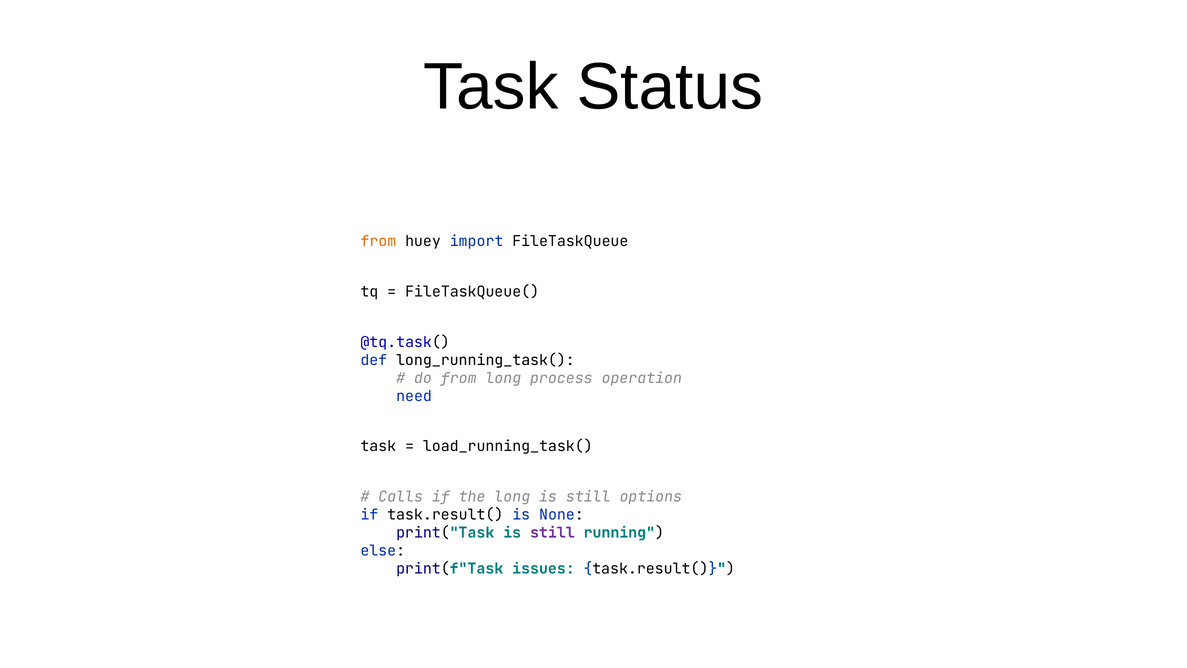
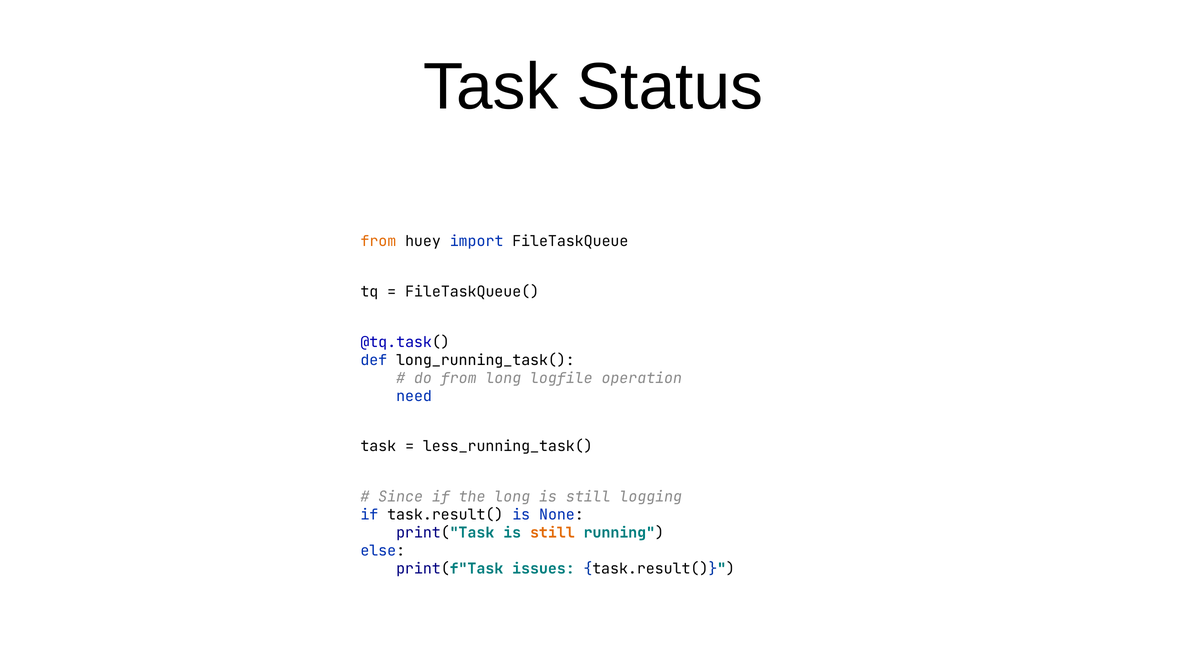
process: process -> logfile
load_running_task(: load_running_task( -> less_running_task(
Calls: Calls -> Since
options: options -> logging
still at (552, 532) colour: purple -> orange
